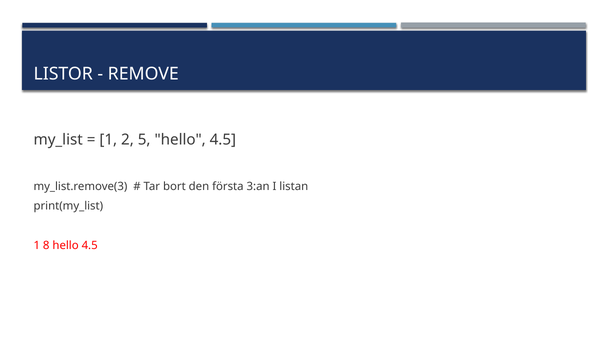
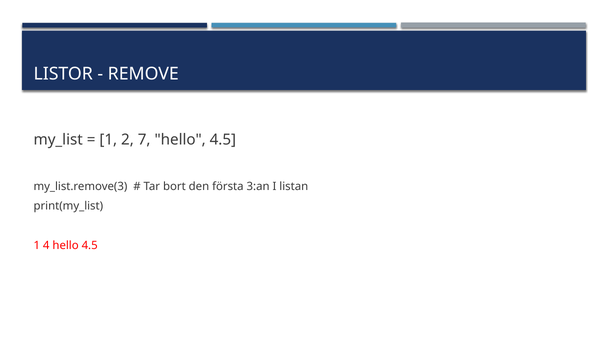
5: 5 -> 7
8: 8 -> 4
